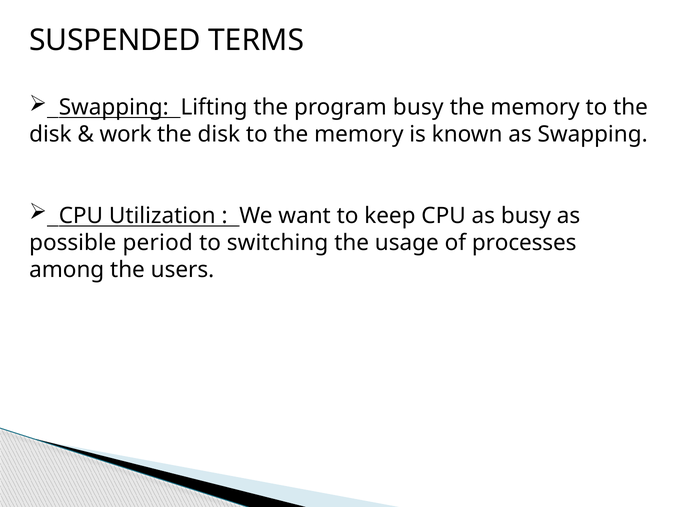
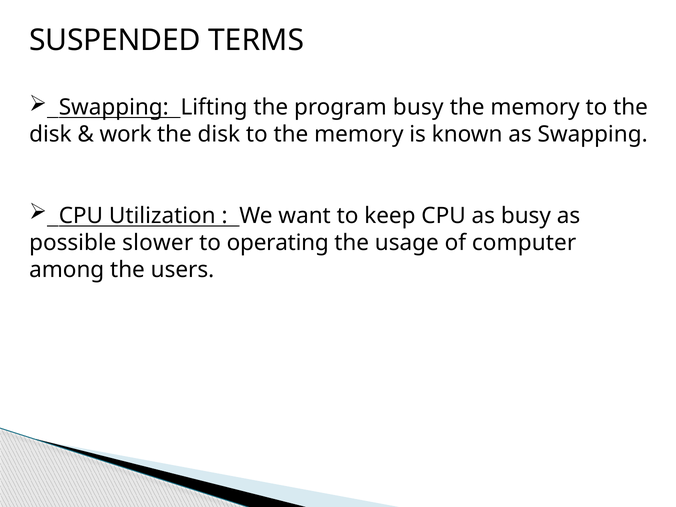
period: period -> slower
switching: switching -> operating
processes: processes -> computer
